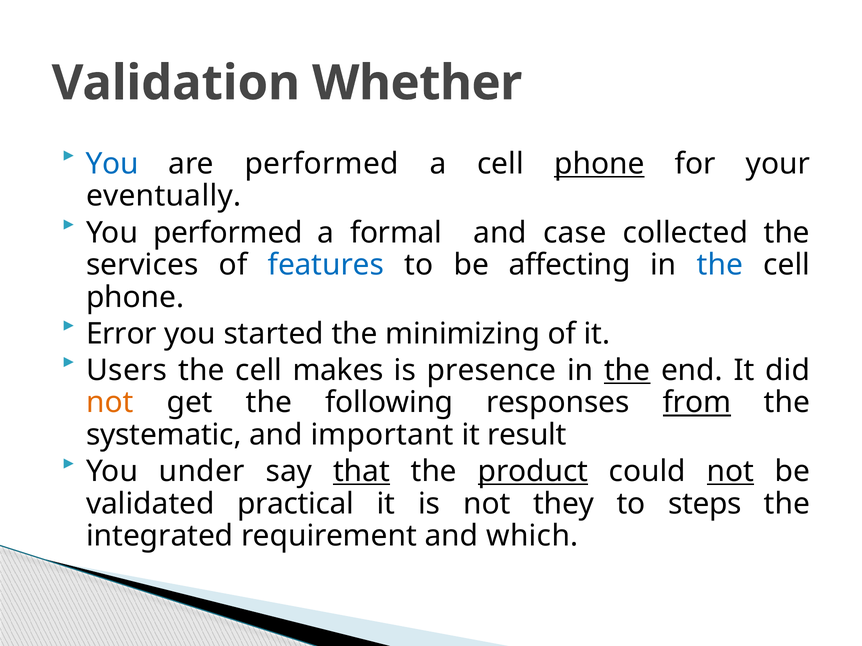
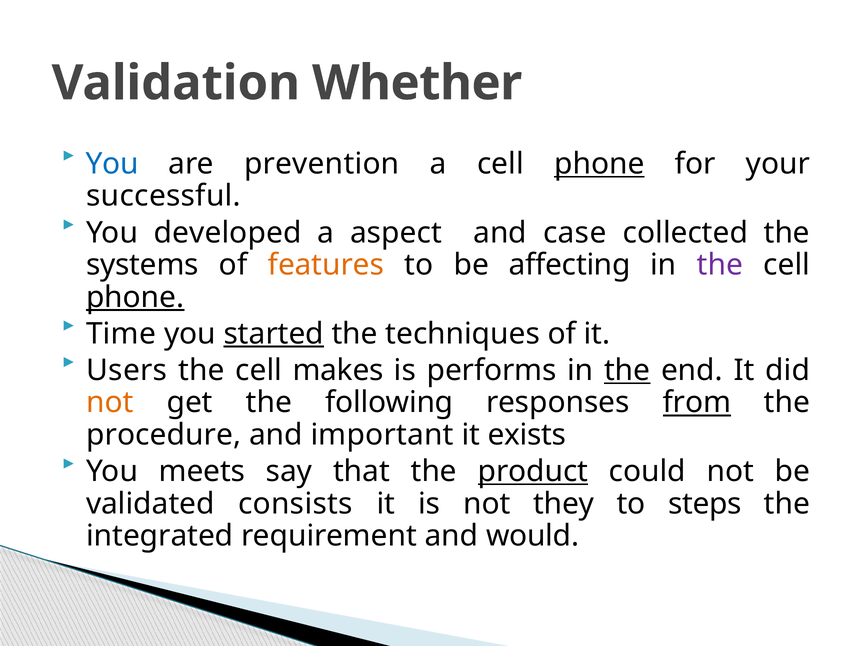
are performed: performed -> prevention
eventually: eventually -> successful
You performed: performed -> developed
formal: formal -> aspect
services: services -> systems
features colour: blue -> orange
the at (720, 265) colour: blue -> purple
phone at (135, 297) underline: none -> present
Error: Error -> Time
started underline: none -> present
minimizing: minimizing -> techniques
presence: presence -> performs
systematic: systematic -> procedure
result: result -> exists
under: under -> meets
that underline: present -> none
not at (730, 472) underline: present -> none
practical: practical -> consists
which: which -> would
